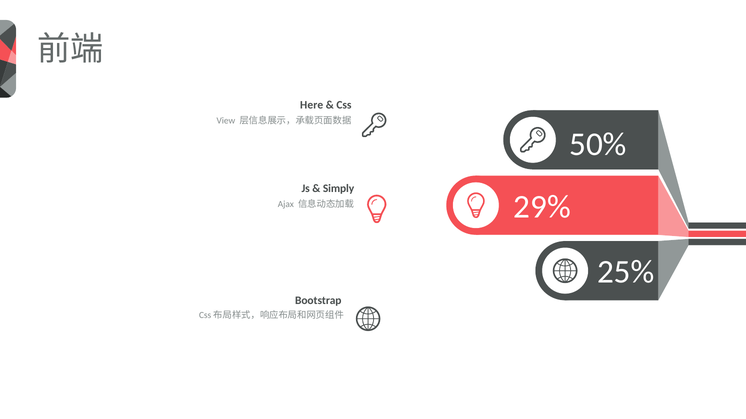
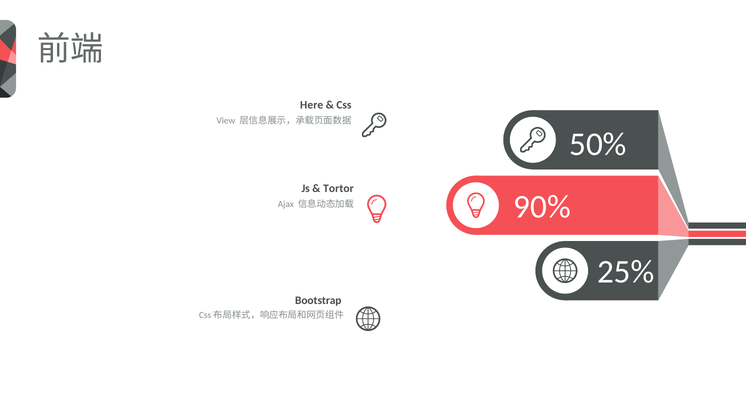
Simply: Simply -> Tortor
29%: 29% -> 90%
